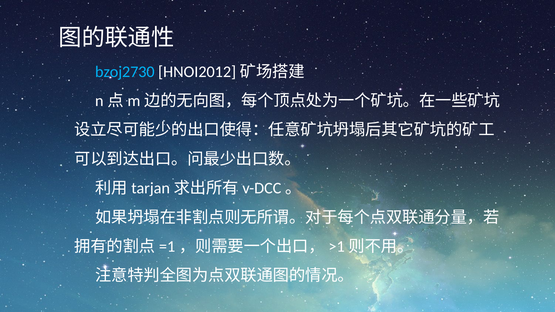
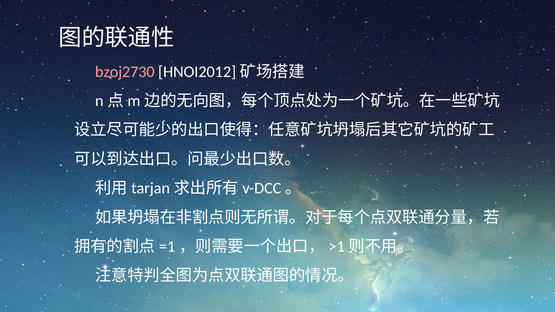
bzoj2730 colour: light blue -> pink
